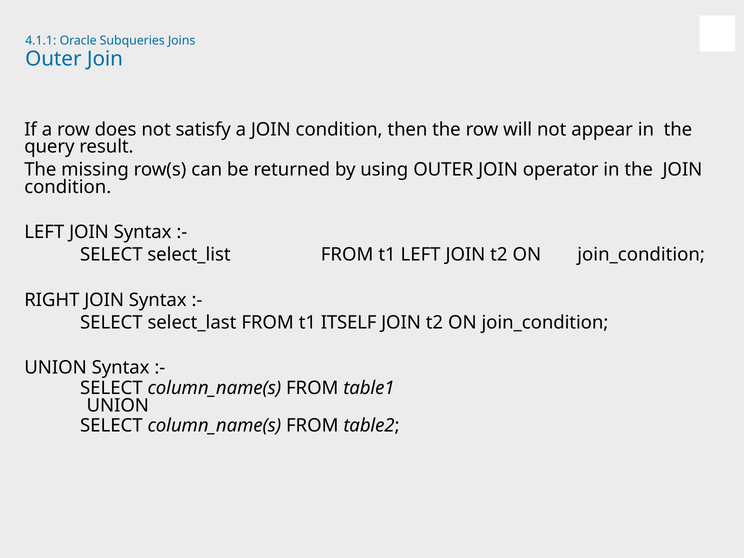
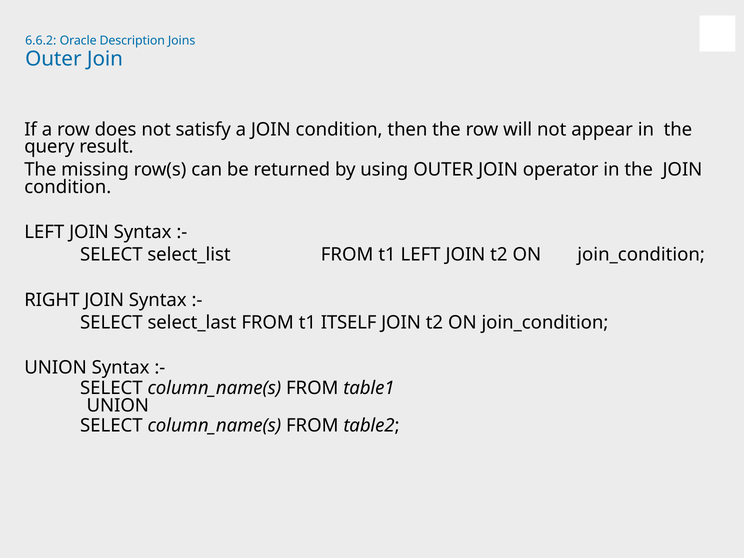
4.1.1: 4.1.1 -> 6.6.2
Subqueries: Subqueries -> Description
